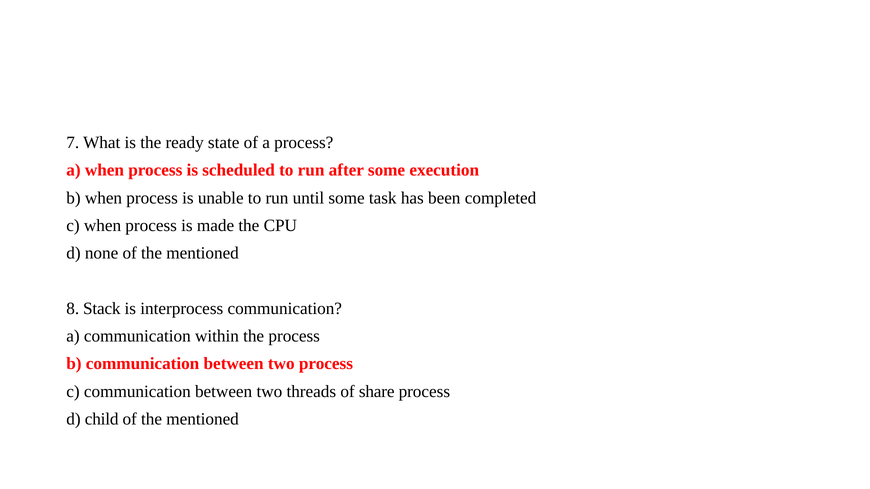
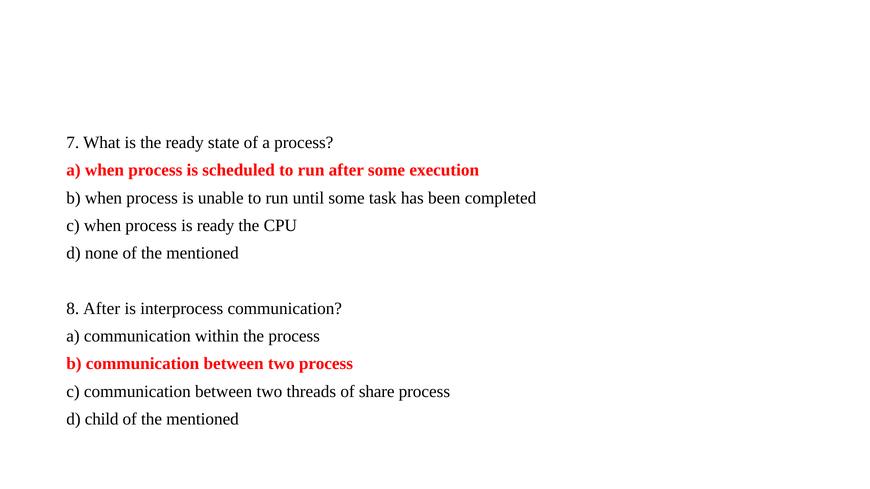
is made: made -> ready
8 Stack: Stack -> After
